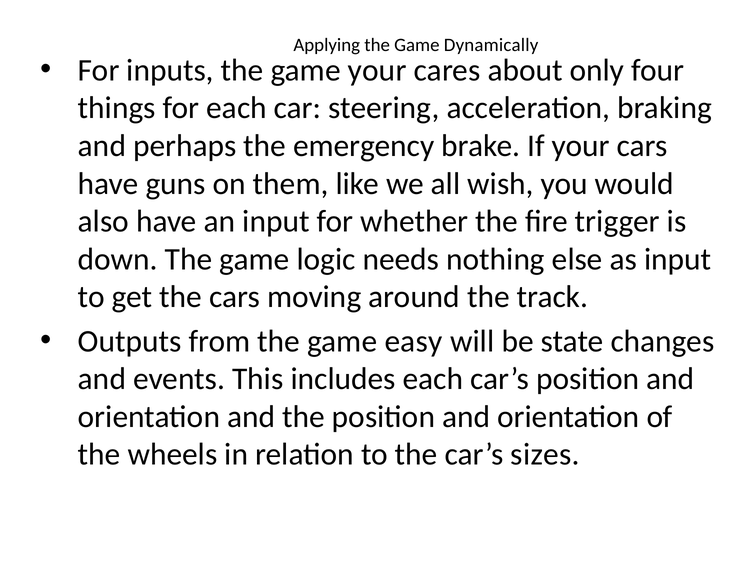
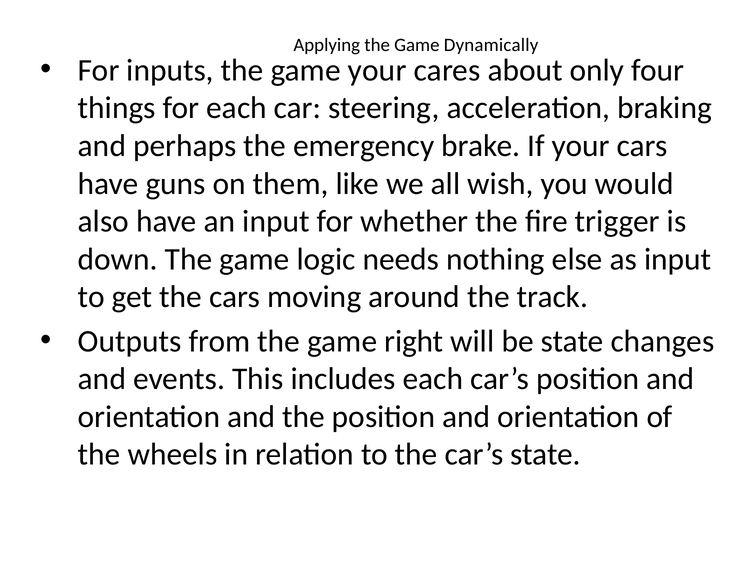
easy: easy -> right
car’s sizes: sizes -> state
